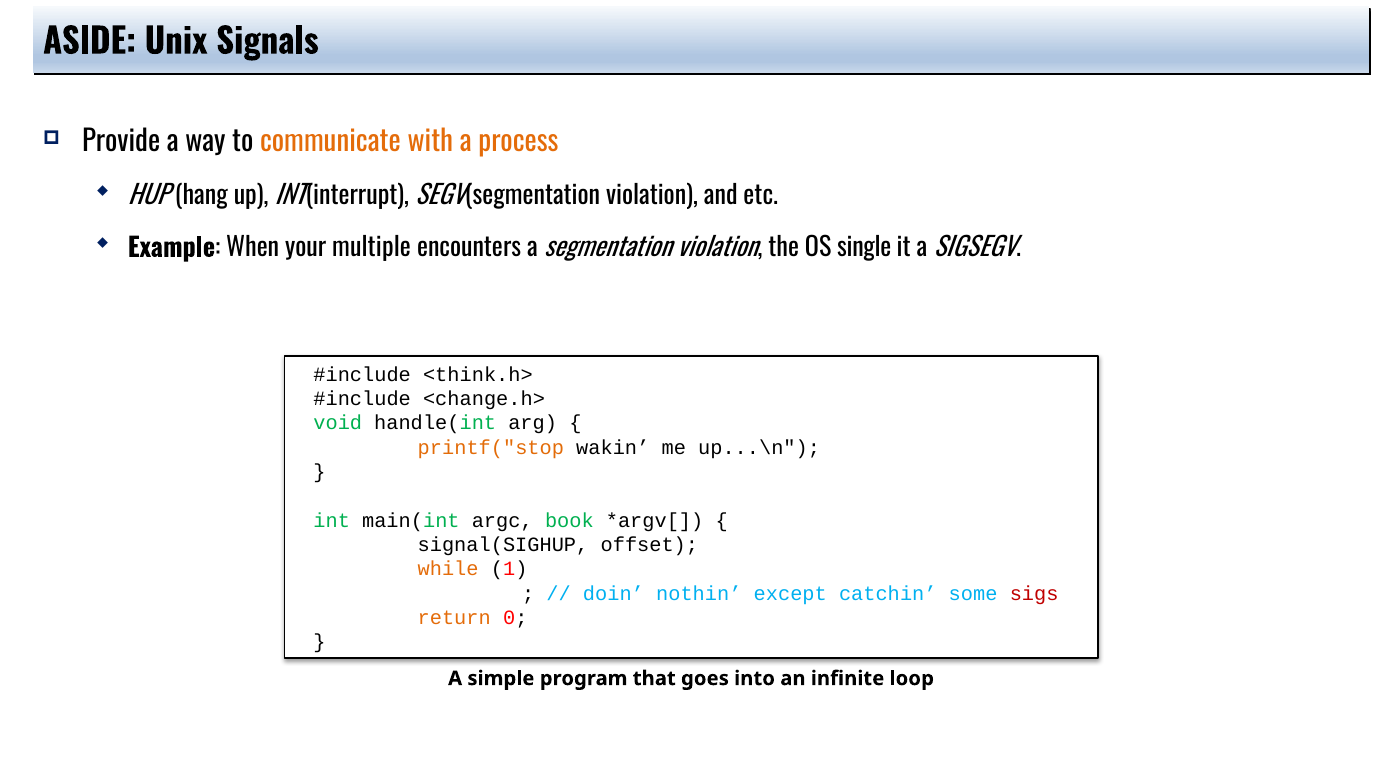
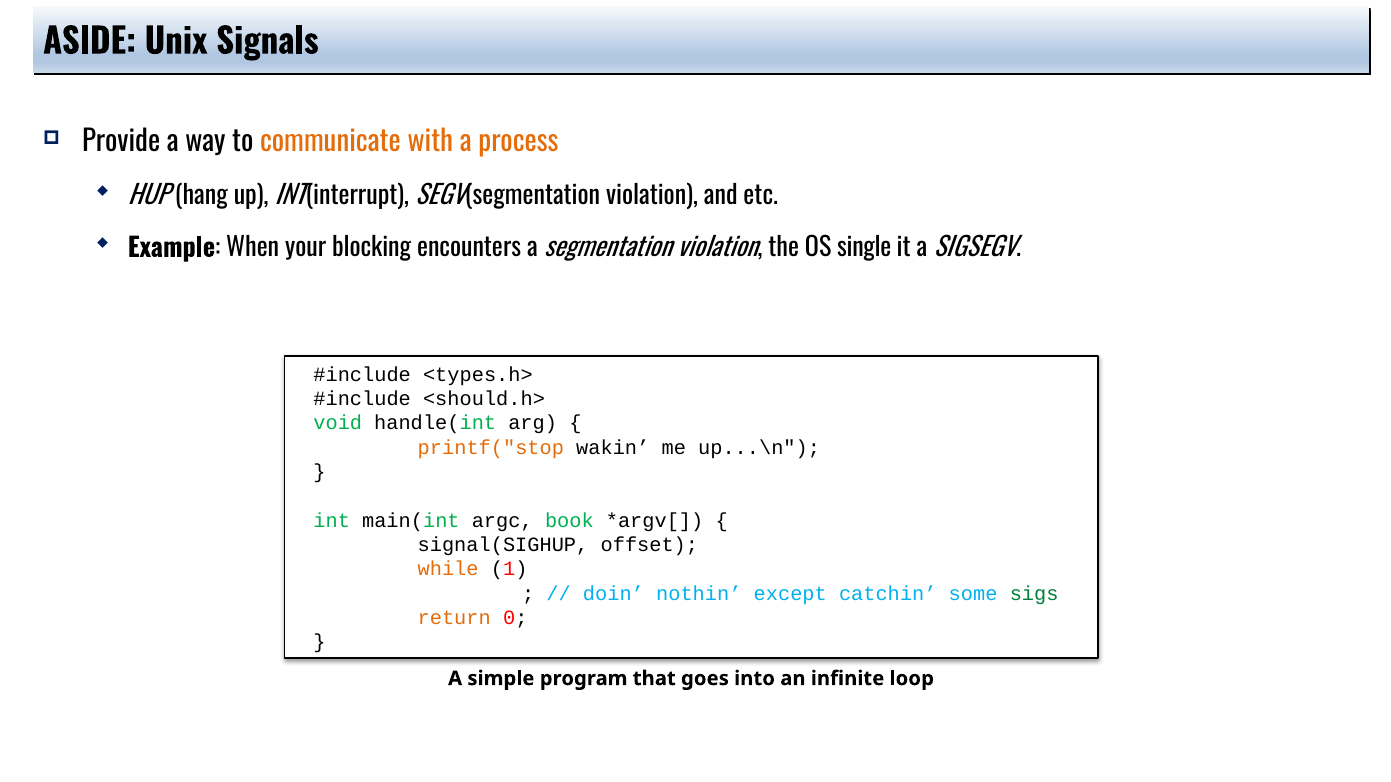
multiple: multiple -> blocking
<think.h>: <think.h> -> <types.h>
<change.h>: <change.h> -> <should.h>
sigs colour: red -> green
